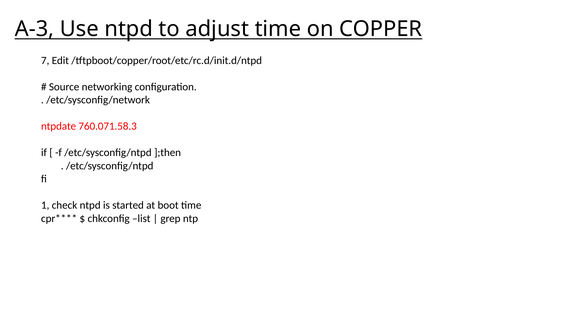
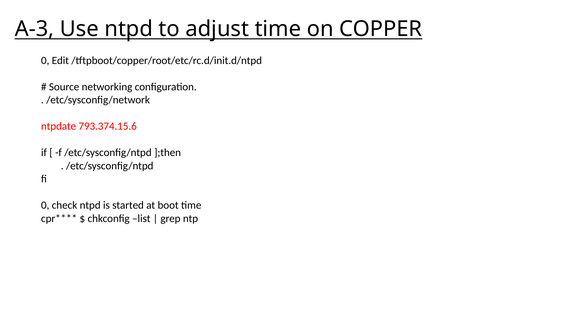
7 at (45, 61): 7 -> 0
760.071.58.3: 760.071.58.3 -> 793.374.15.6
1 at (45, 205): 1 -> 0
